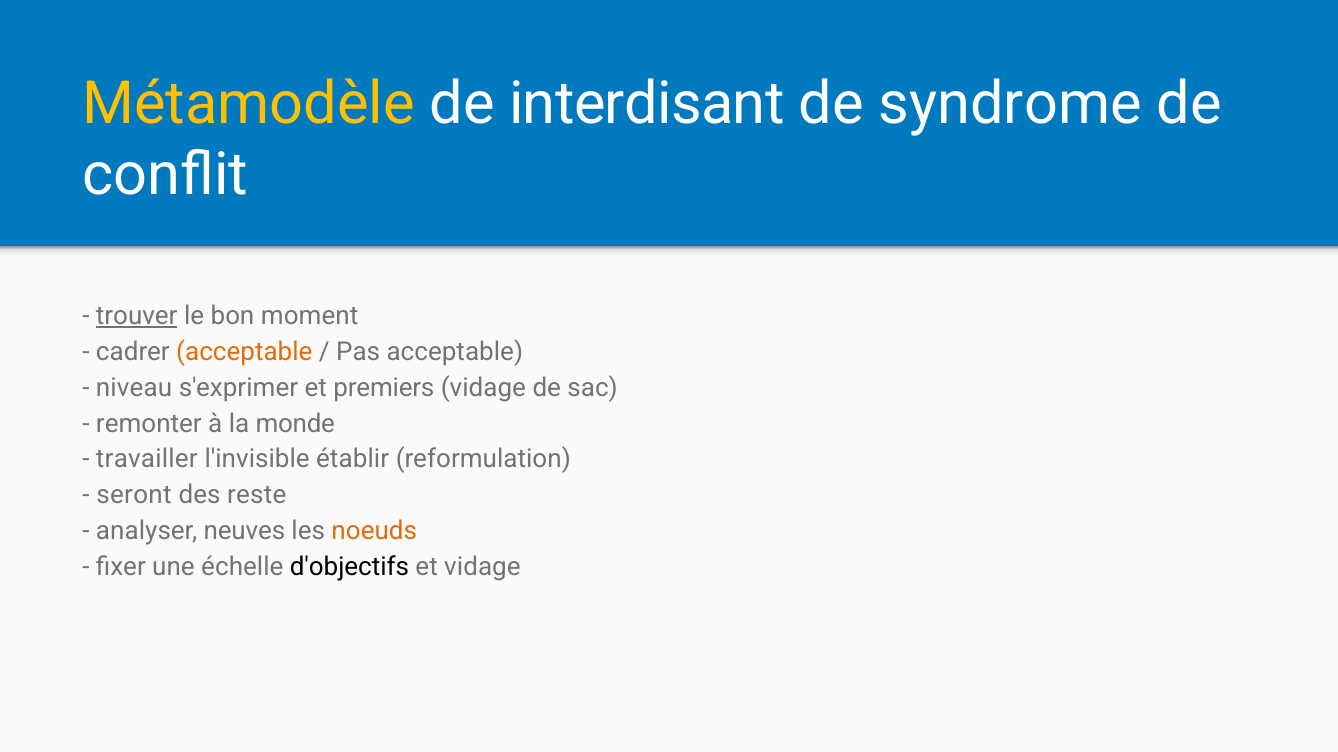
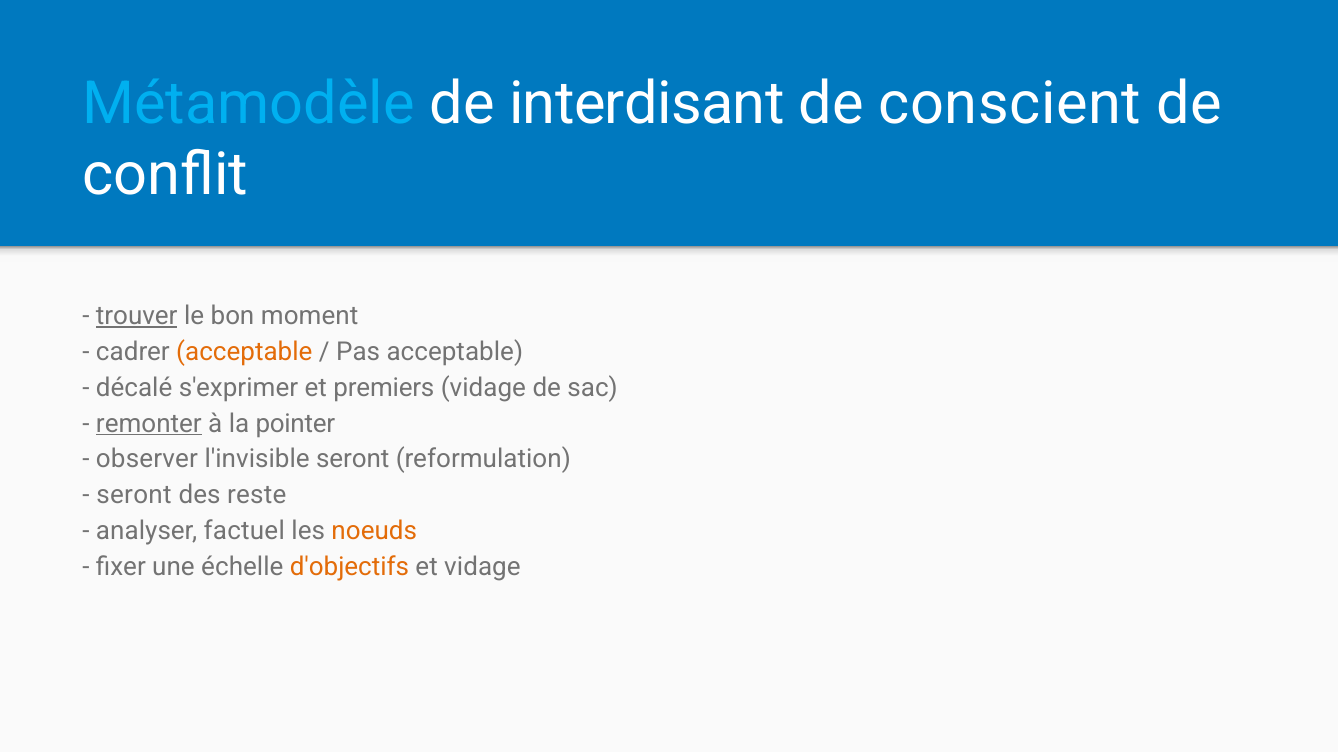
Métamodèle colour: yellow -> light blue
syndrome: syndrome -> conscient
niveau: niveau -> décalé
remonter underline: none -> present
monde: monde -> pointer
travailler: travailler -> observer
l'invisible établir: établir -> seront
neuves: neuves -> factuel
d'objectifs colour: black -> orange
